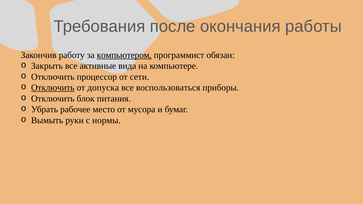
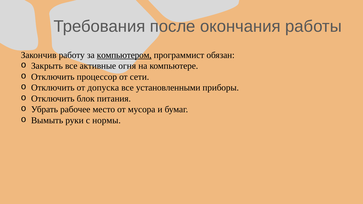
вида: вида -> огня
Отключить at (53, 88) underline: present -> none
воспользоваться: воспользоваться -> установленными
